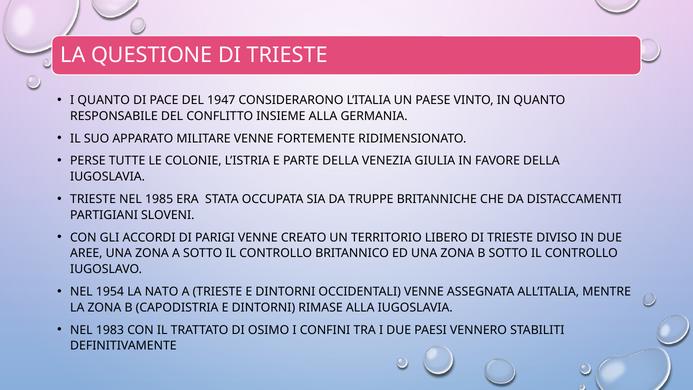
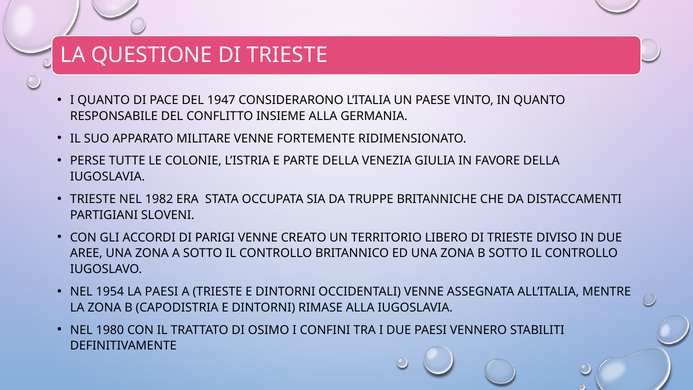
1985: 1985 -> 1982
LA NATO: NATO -> PAESI
1983: 1983 -> 1980
